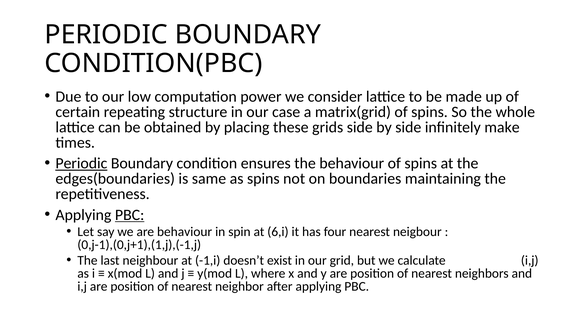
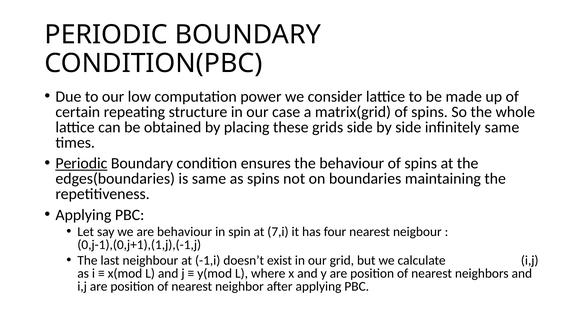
infinitely make: make -> same
PBC at (130, 215) underline: present -> none
6,i: 6,i -> 7,i
